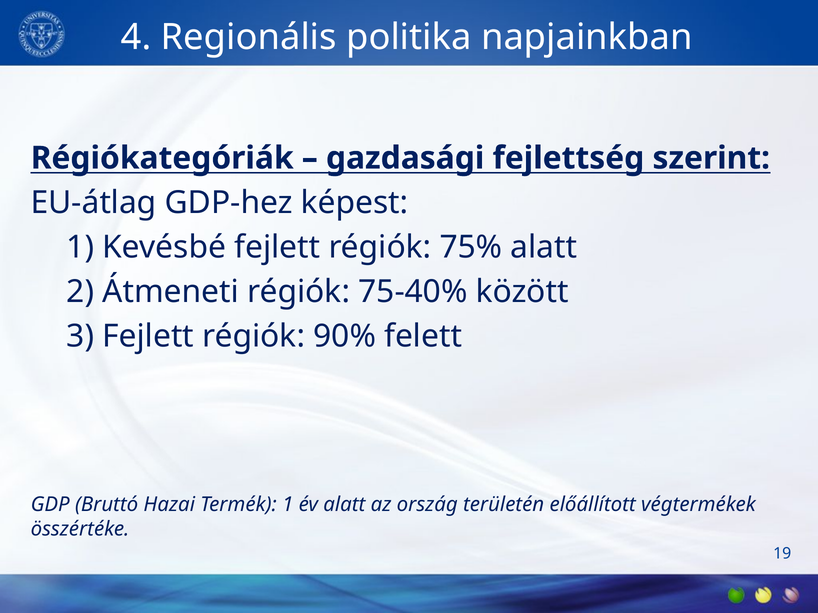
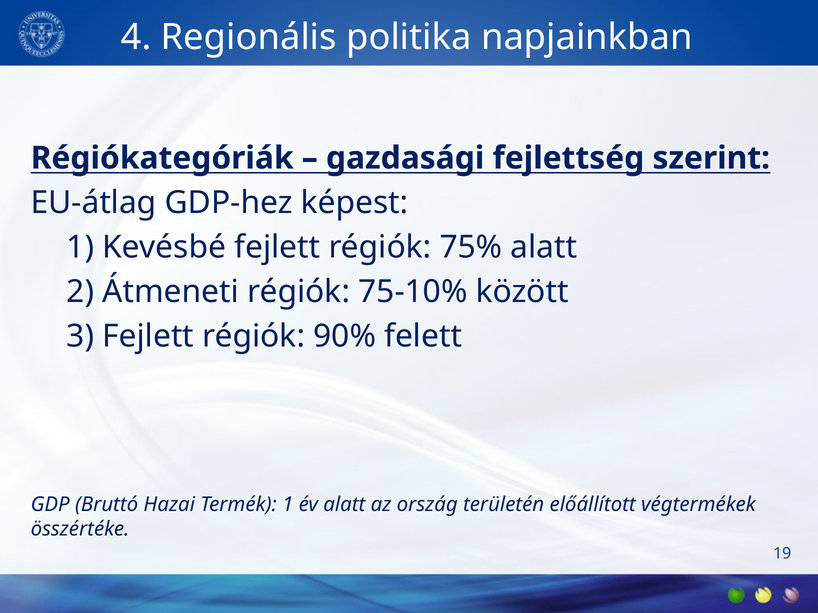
75-40%: 75-40% -> 75-10%
